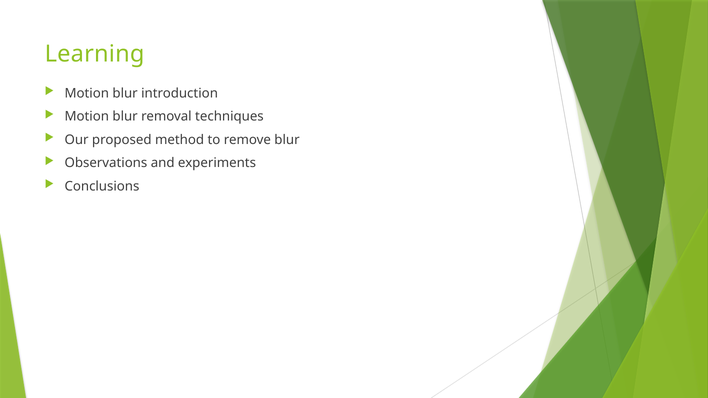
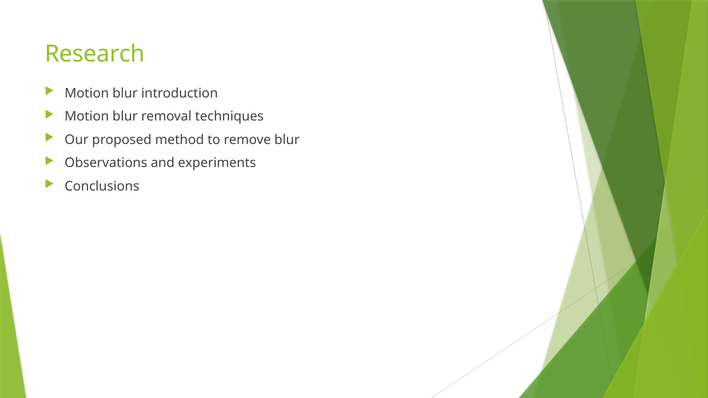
Learning: Learning -> Research
